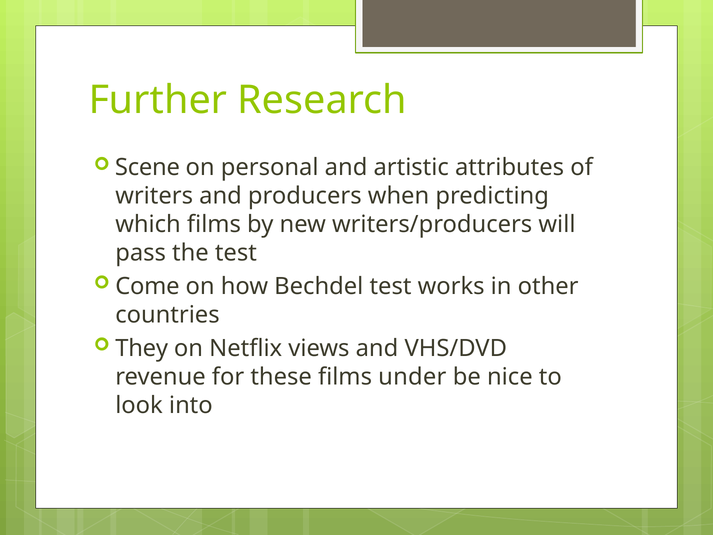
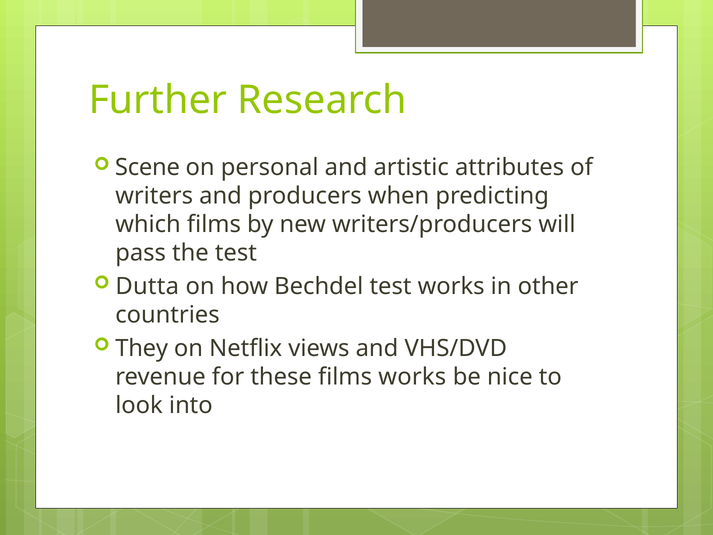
Come: Come -> Dutta
films under: under -> works
